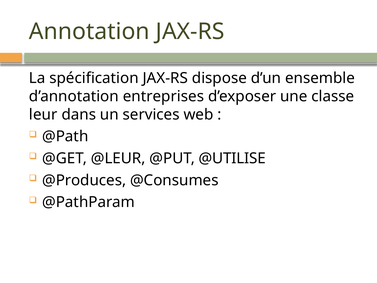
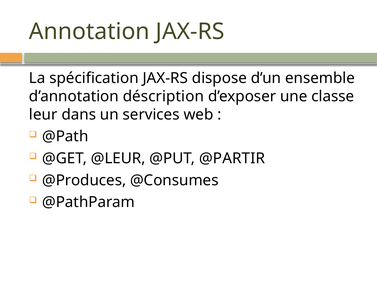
entreprises: entreprises -> déscription
@UTILISE: @UTILISE -> @PARTIR
